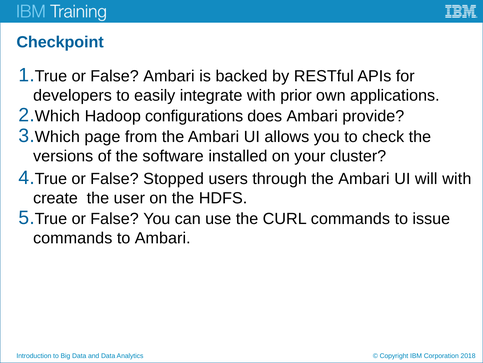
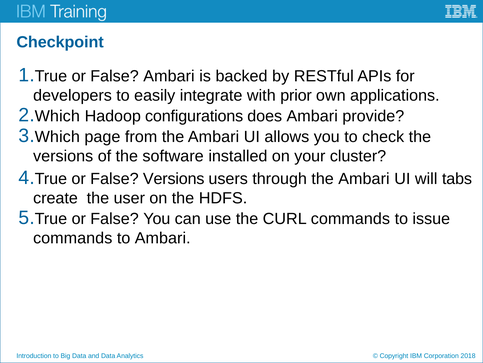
False Stopped: Stopped -> Versions
will with: with -> tabs
